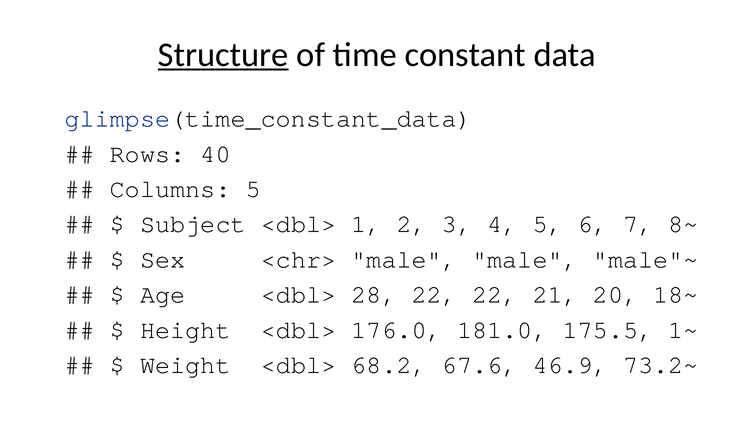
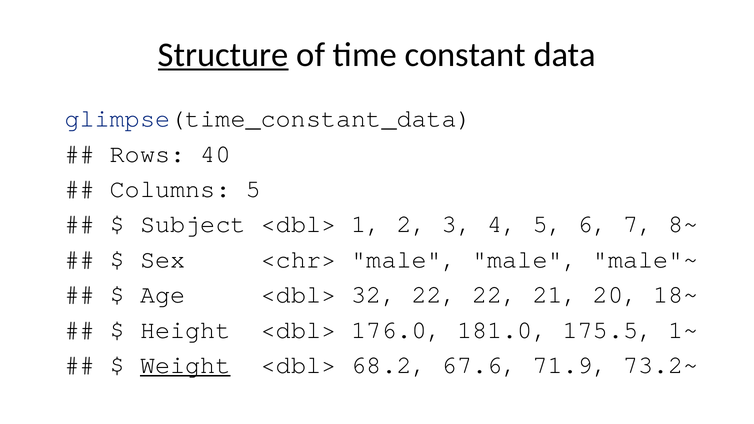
28: 28 -> 32
Weight underline: none -> present
46.9: 46.9 -> 71.9
